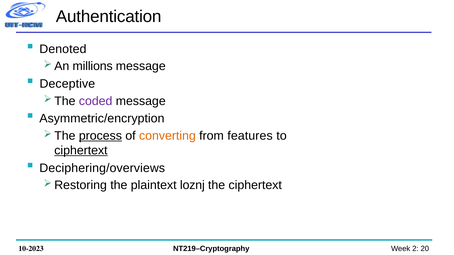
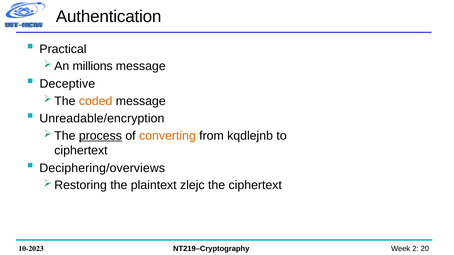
Denoted: Denoted -> Practical
coded colour: purple -> orange
Asymmetric/encryption: Asymmetric/encryption -> Unreadable/encryption
features: features -> kqdlejnb
ciphertext at (81, 151) underline: present -> none
loznj: loznj -> zlejc
